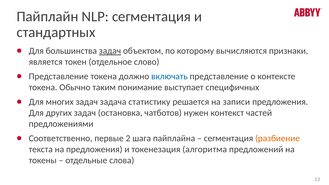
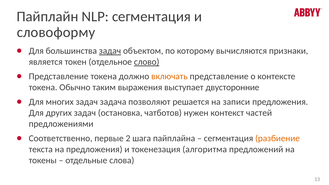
стандартных: стандартных -> словоформу
слово underline: none -> present
включать colour: blue -> orange
понимание: понимание -> выражения
специфичных: специфичных -> двусторонние
статистику: статистику -> позволяют
